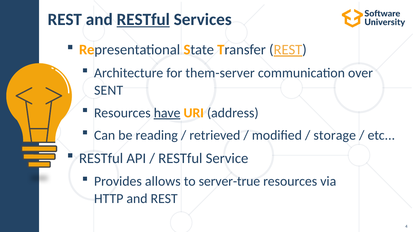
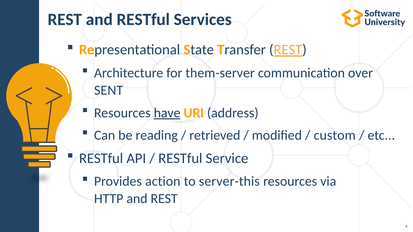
RESTful at (143, 20) underline: present -> none
storage: storage -> custom
allows: allows -> action
server-true: server-true -> server-this
